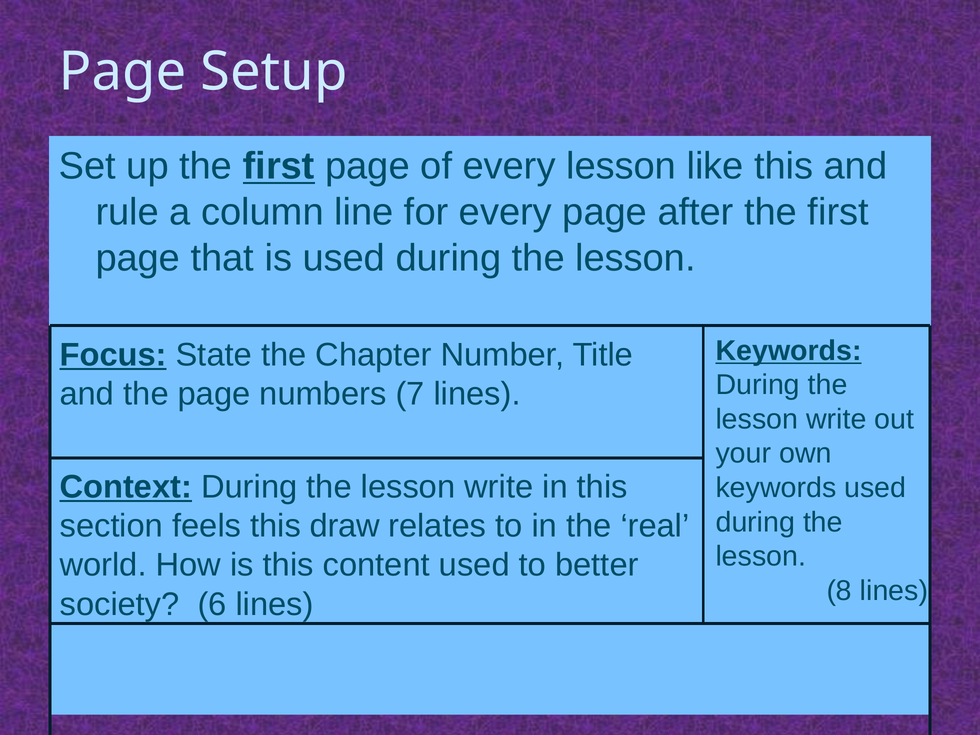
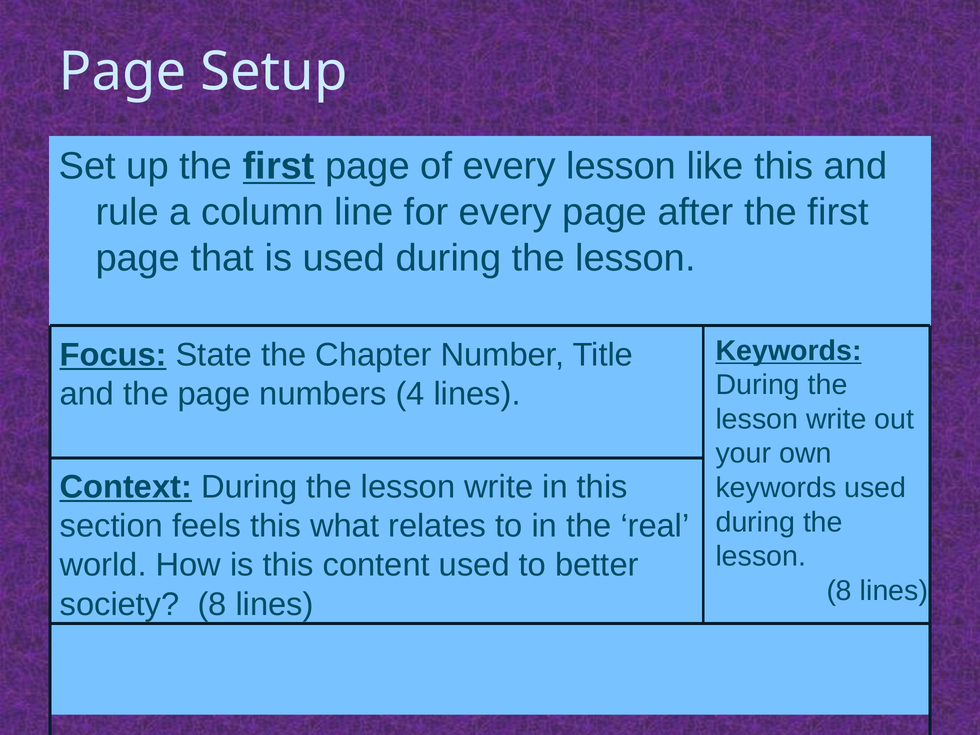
7: 7 -> 4
draw: draw -> what
society 6: 6 -> 8
